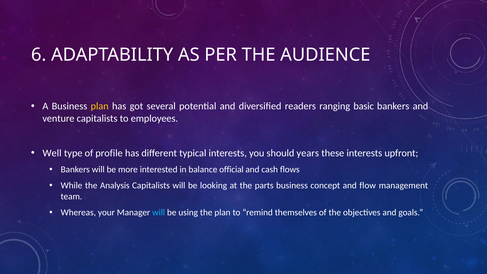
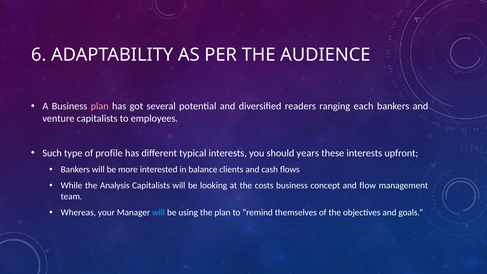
plan at (100, 106) colour: yellow -> pink
basic: basic -> each
Well: Well -> Such
official: official -> clients
parts: parts -> costs
